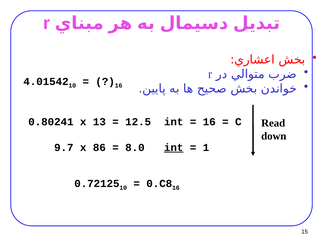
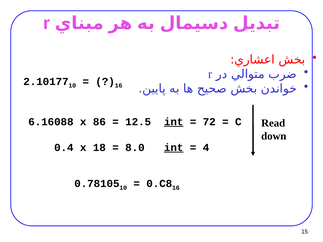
4.01542: 4.01542 -> 2.10177
0.80241: 0.80241 -> 6.16088
13: 13 -> 86
int at (174, 122) underline: none -> present
16 at (209, 122): 16 -> 72
9.7: 9.7 -> 0.4
86: 86 -> 18
1: 1 -> 4
0.72125: 0.72125 -> 0.78105
